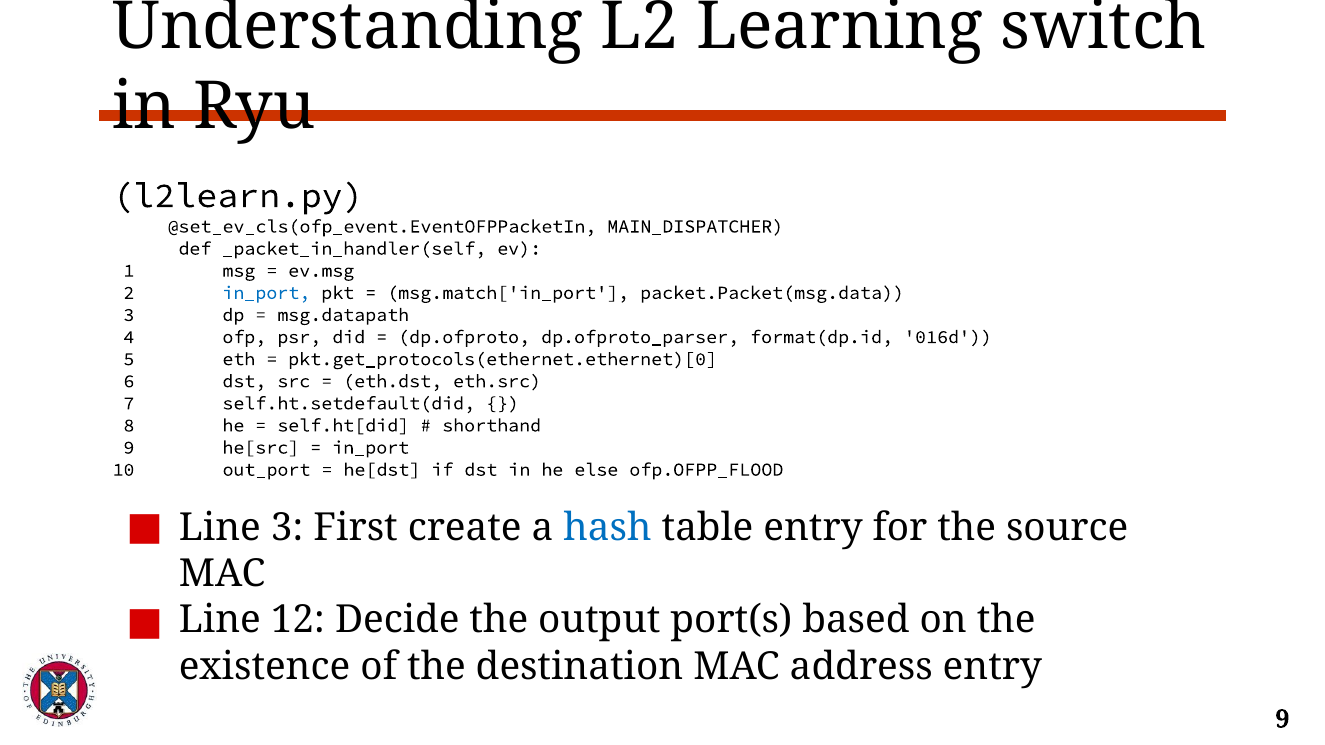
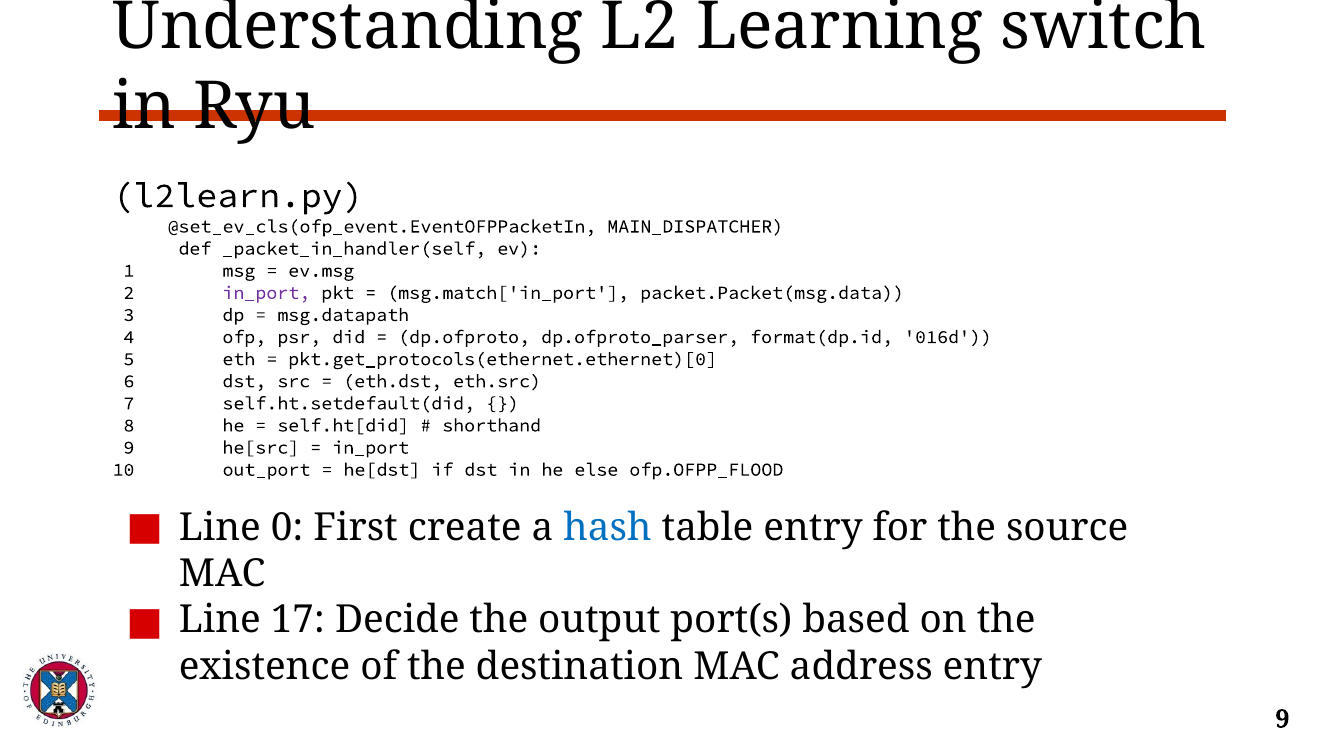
in_port at (266, 293) colour: blue -> purple
Line 3: 3 -> 0
12: 12 -> 17
